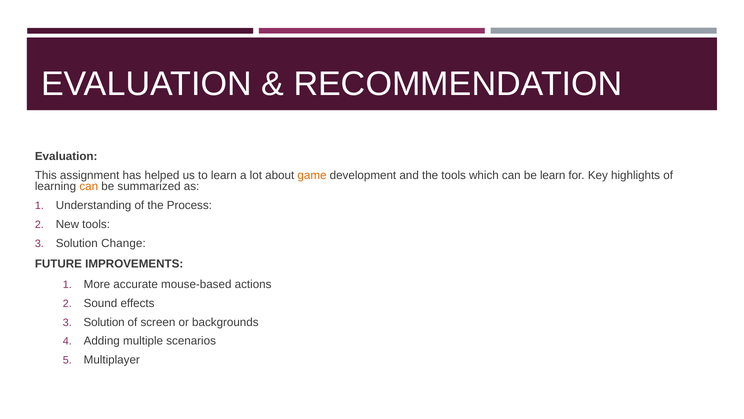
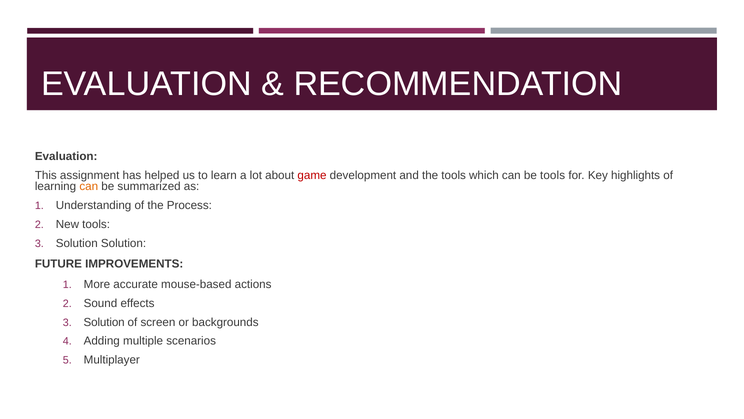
game colour: orange -> red
be learn: learn -> tools
Solution Change: Change -> Solution
